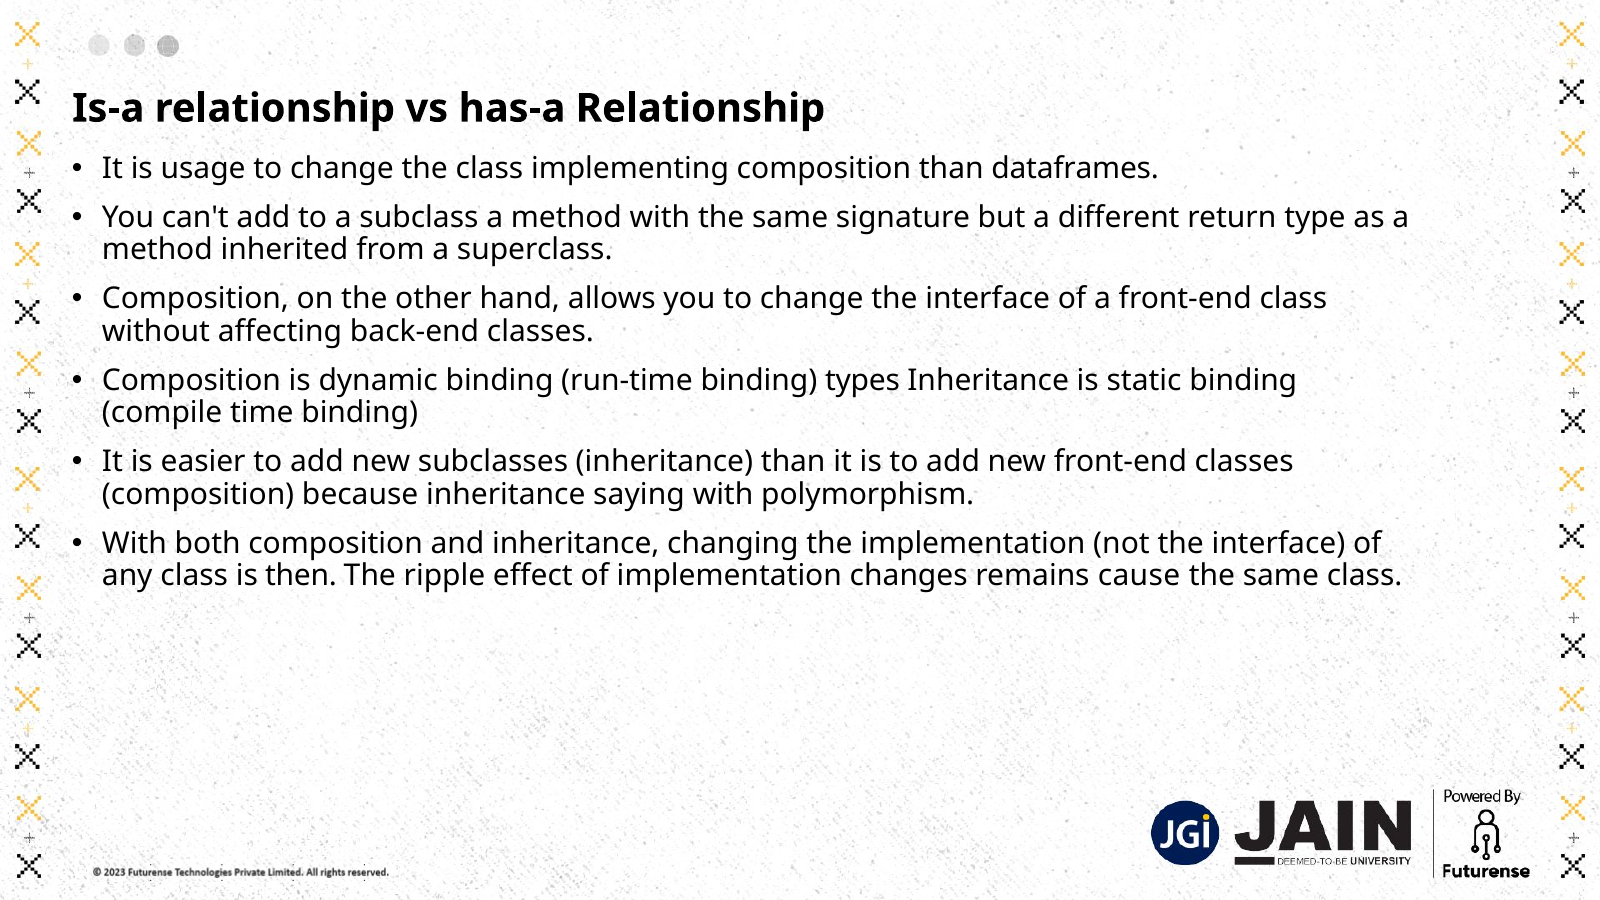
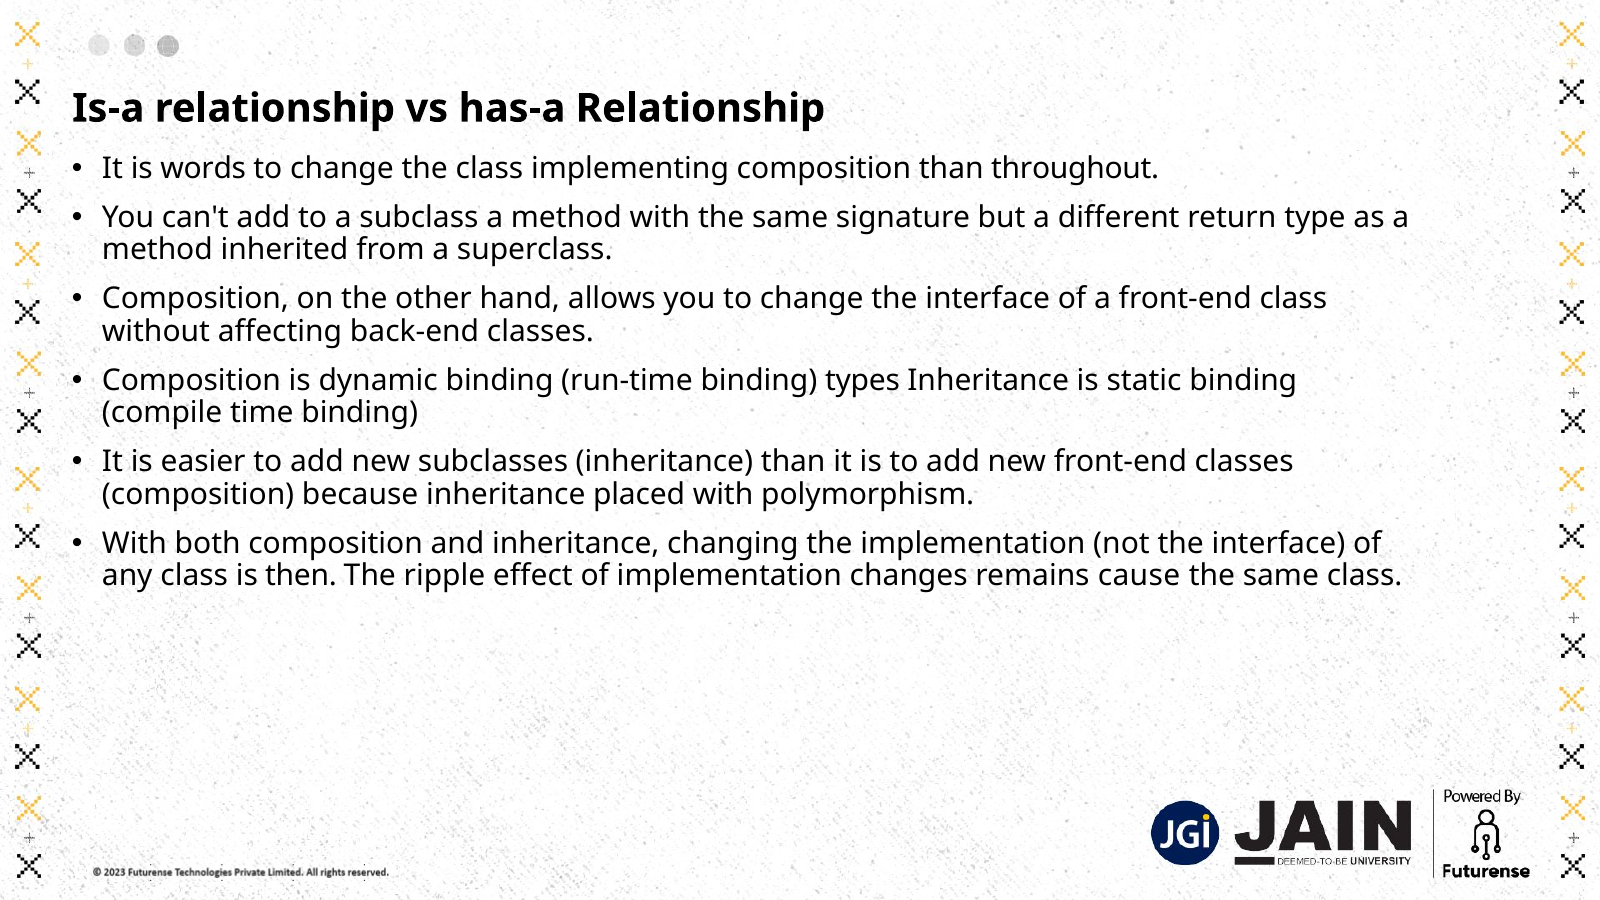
usage: usage -> words
dataframes: dataframes -> throughout
saying: saying -> placed
